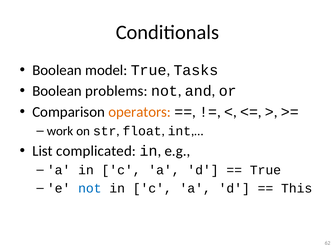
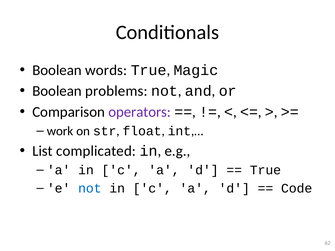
model: model -> words
Tasks: Tasks -> Magic
operators colour: orange -> purple
This: This -> Code
